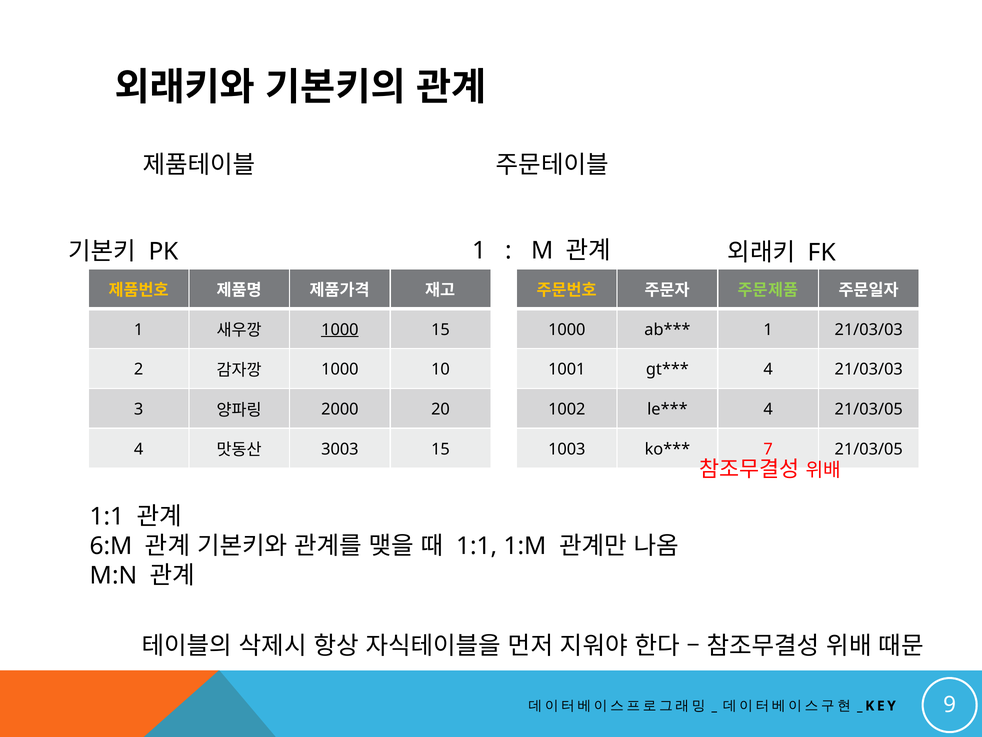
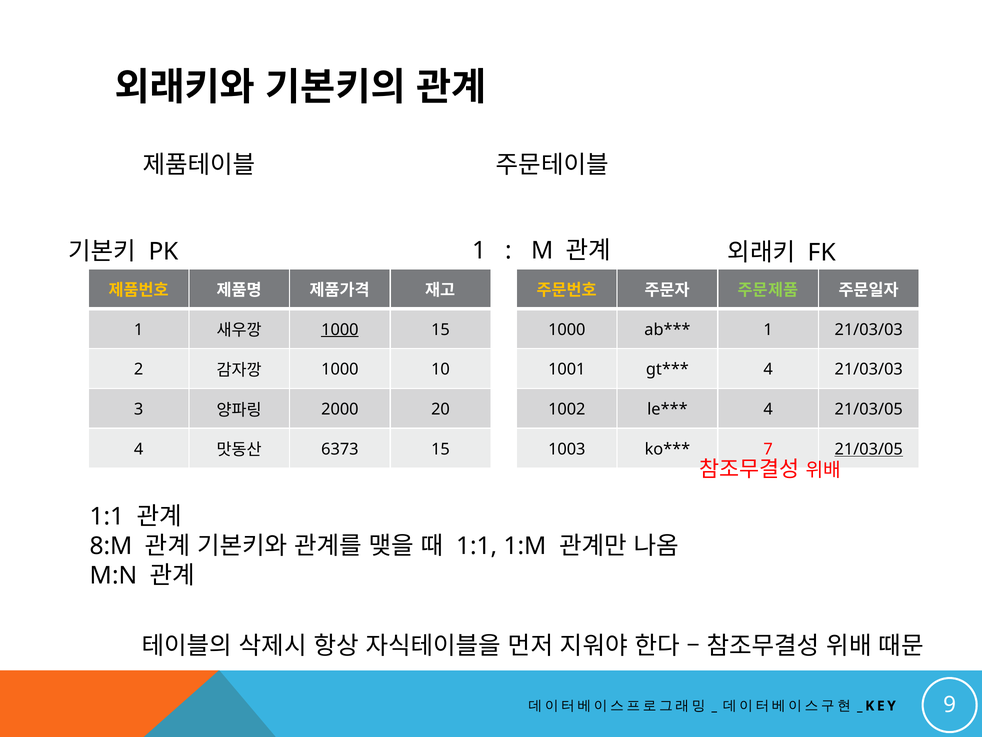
3003: 3003 -> 6373
21/03/05 at (869, 449) underline: none -> present
6:M: 6:M -> 8:M
